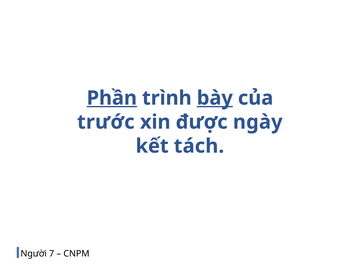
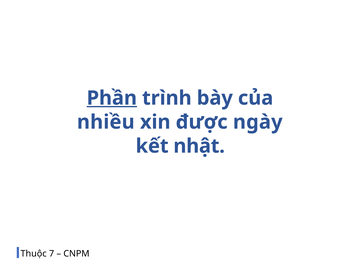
bày underline: present -> none
trước: trước -> nhiều
tách: tách -> nhật
Người: Người -> Thuộc
